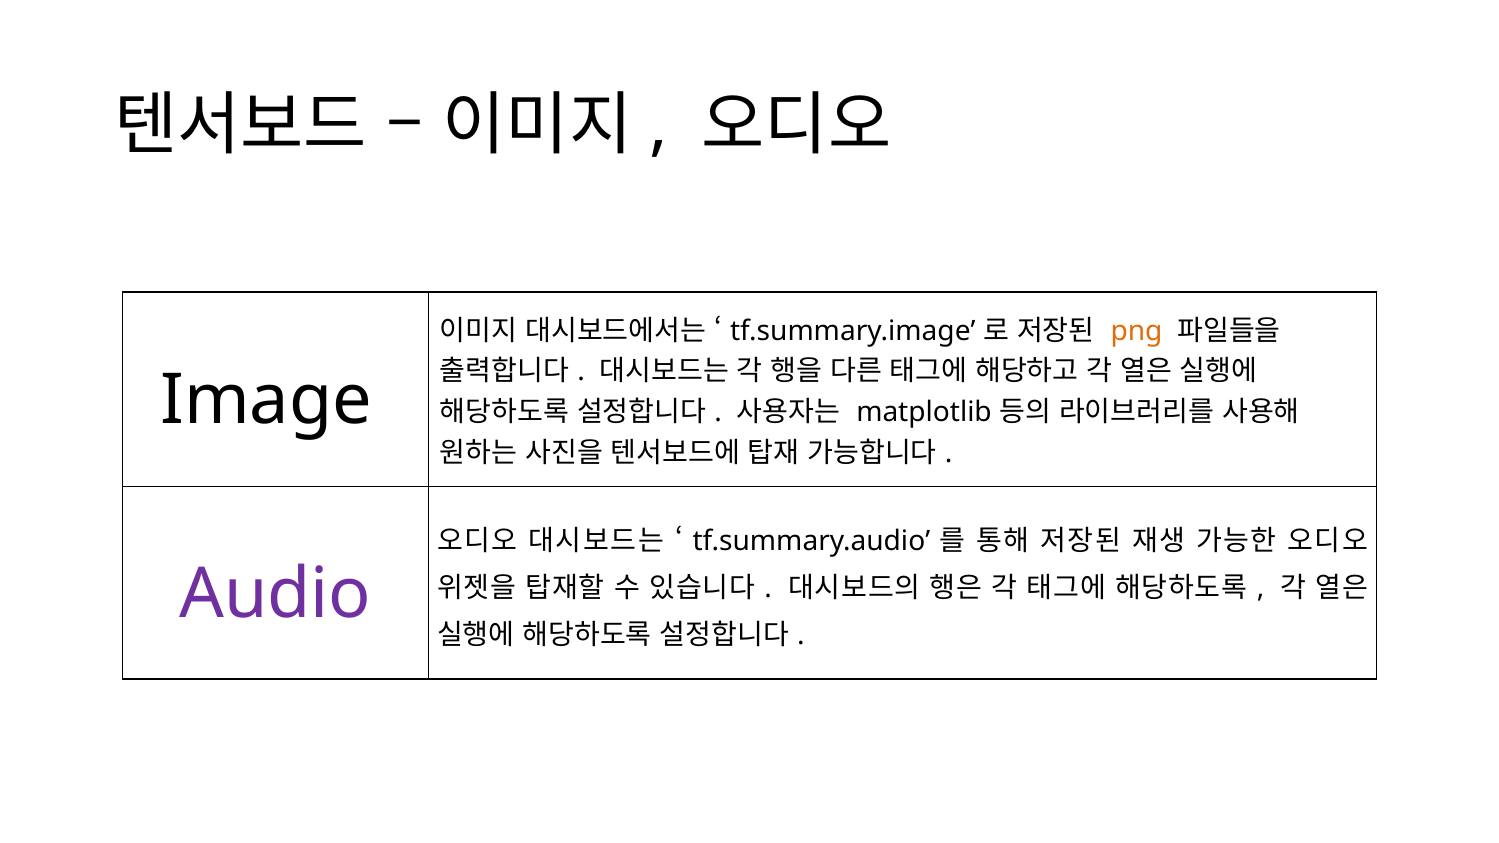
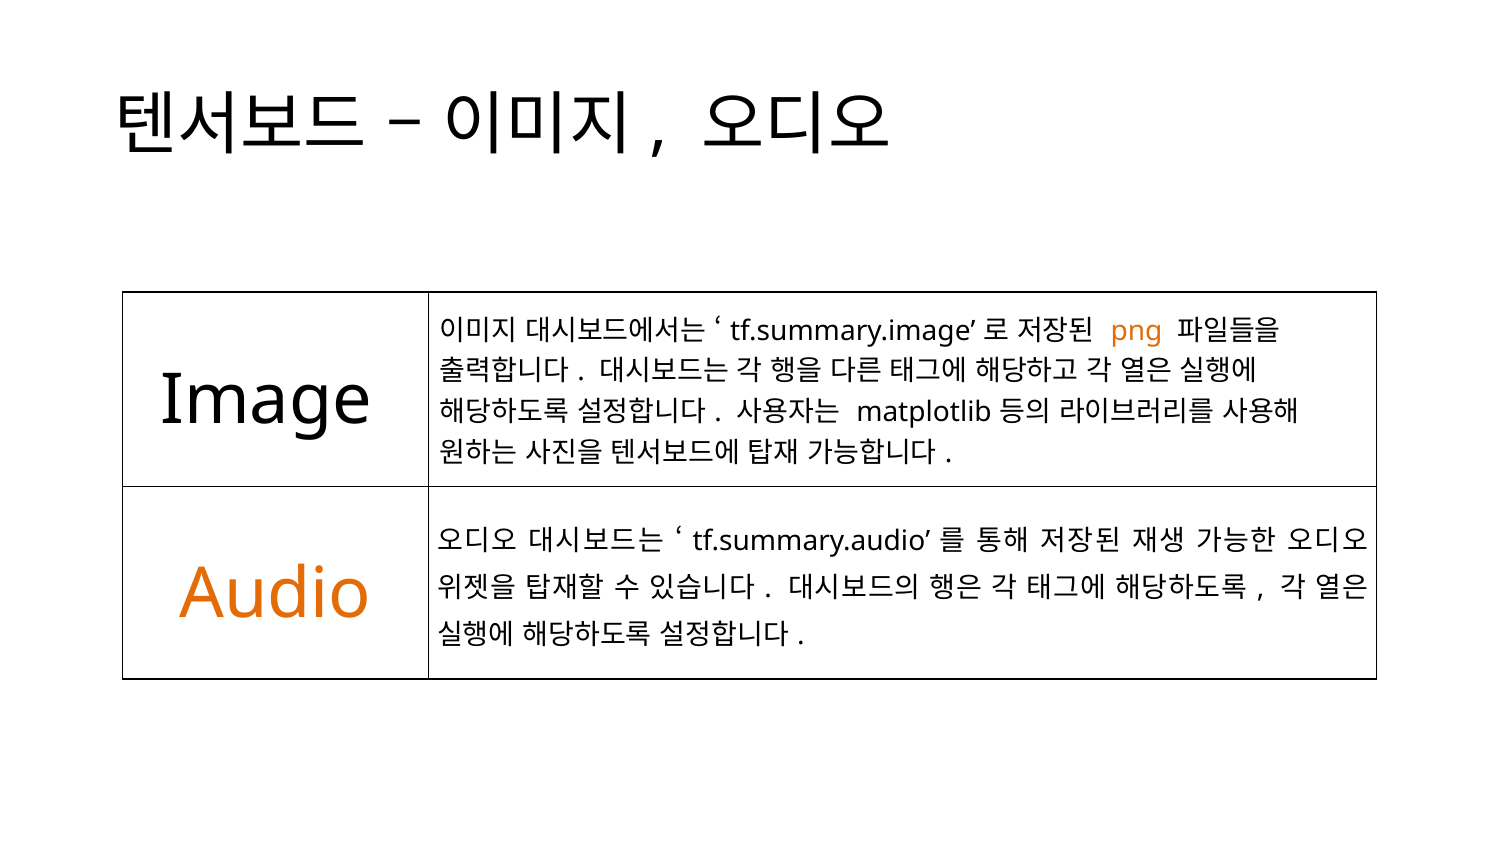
Audio colour: purple -> orange
